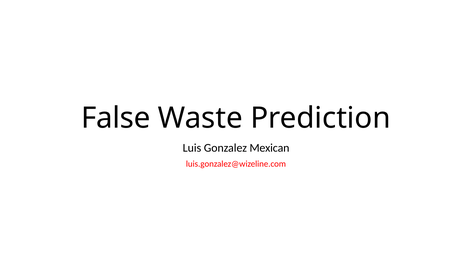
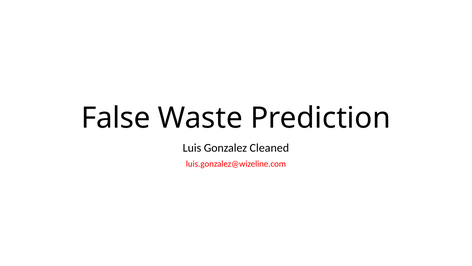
Mexican: Mexican -> Cleaned
